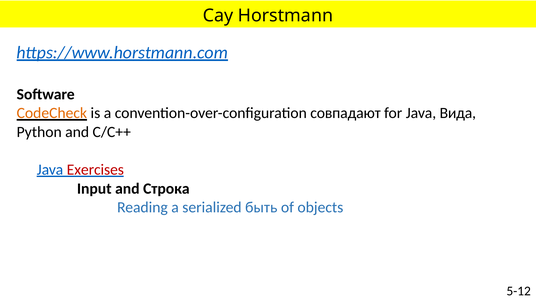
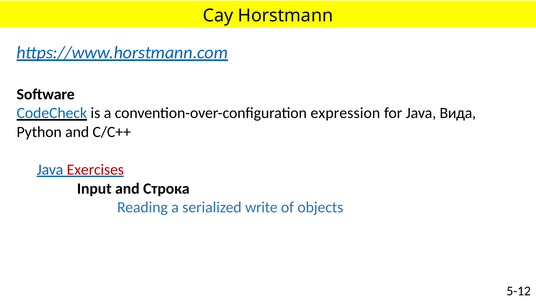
CodeCheck colour: orange -> blue
совпадают: совпадают -> expression
быть: быть -> write
